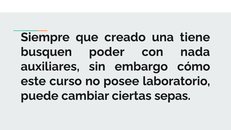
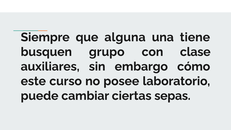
creado: creado -> alguna
poder: poder -> grupo
nada: nada -> clase
